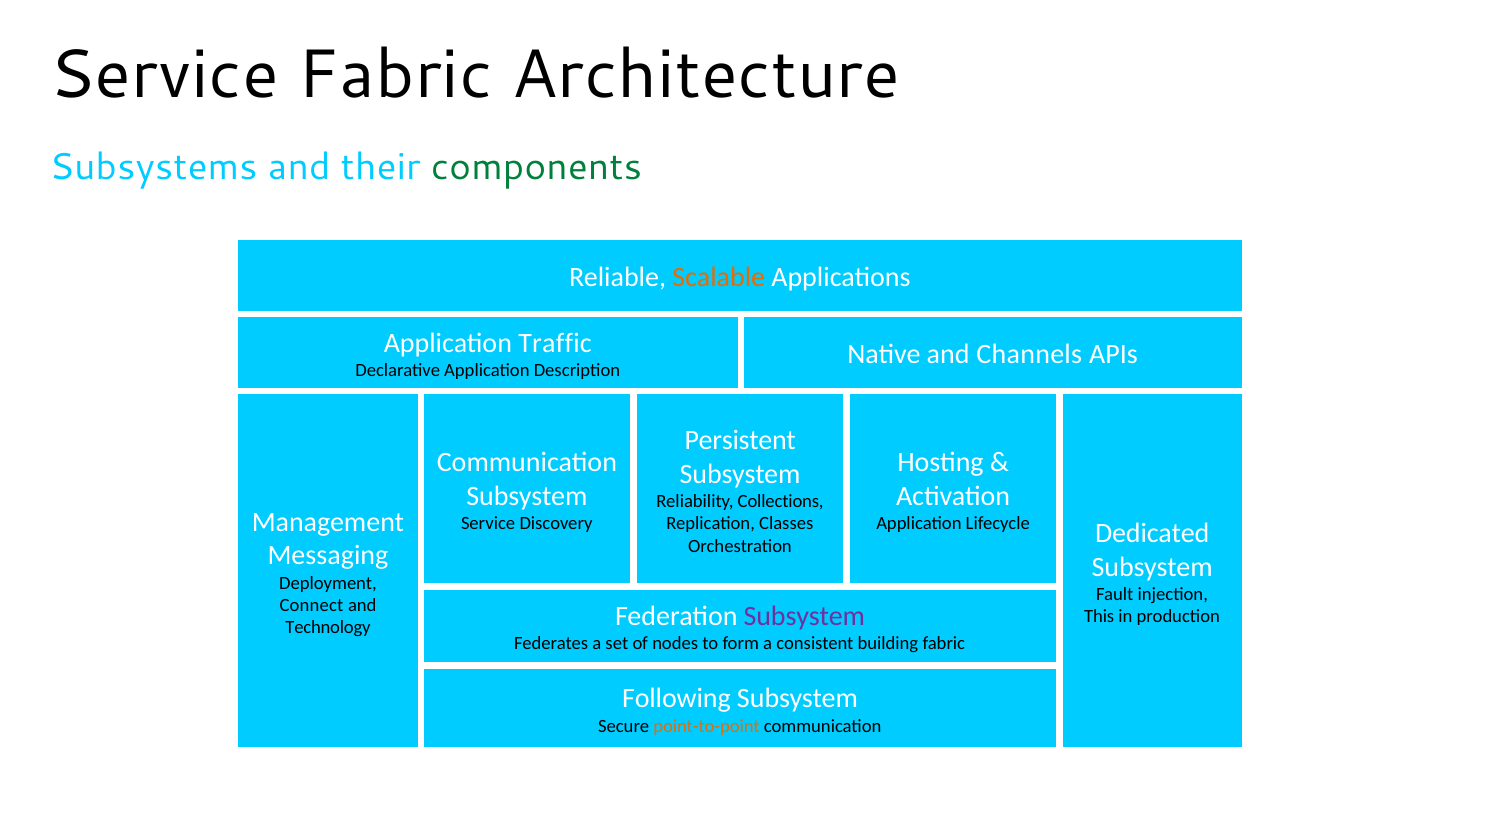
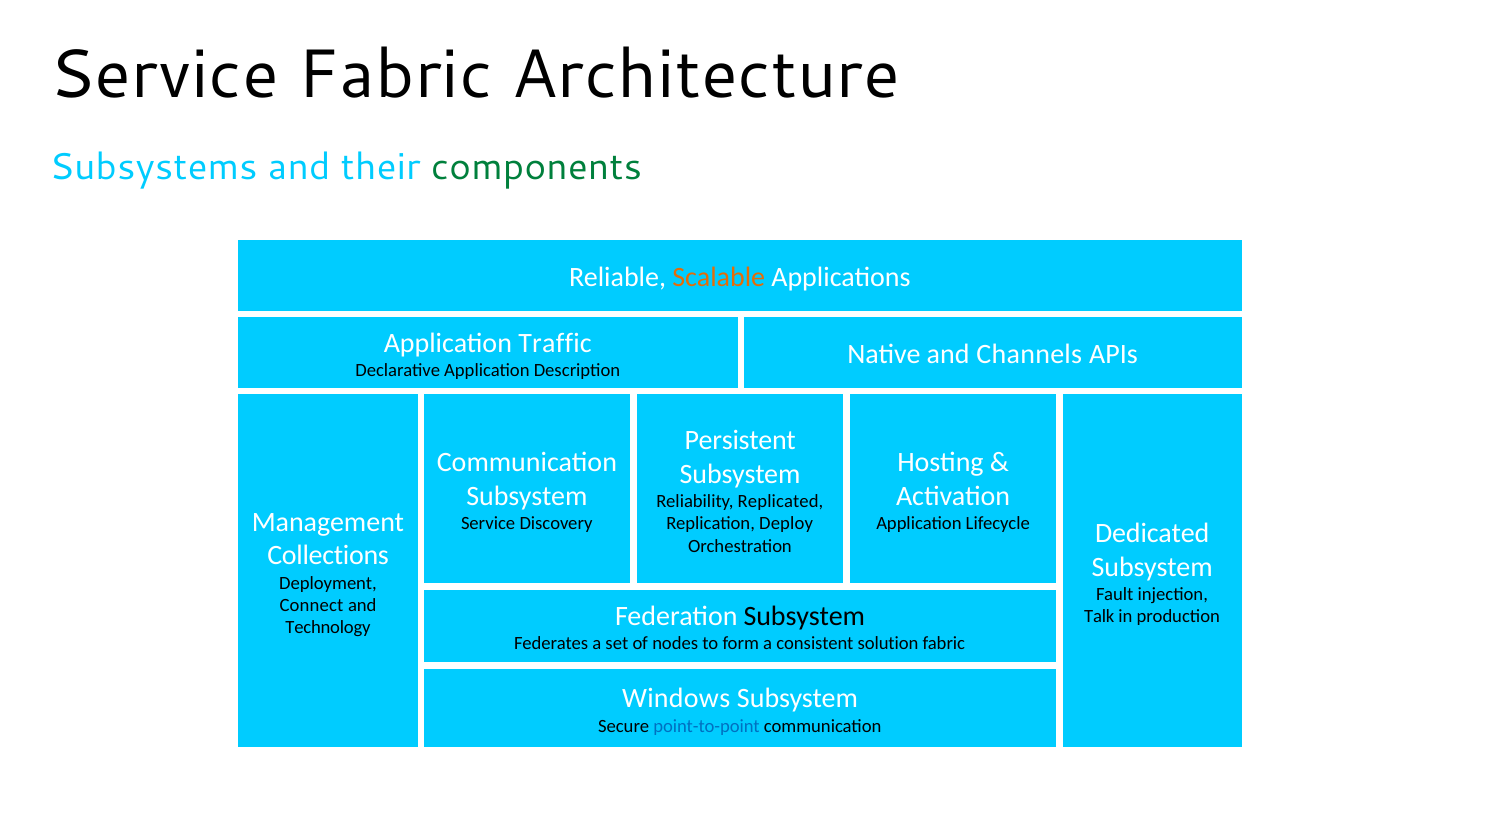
Collections: Collections -> Replicated
Classes: Classes -> Deploy
Messaging: Messaging -> Collections
Subsystem at (804, 617) colour: purple -> black
This: This -> Talk
building: building -> solution
Following: Following -> Windows
point-to-point colour: orange -> blue
